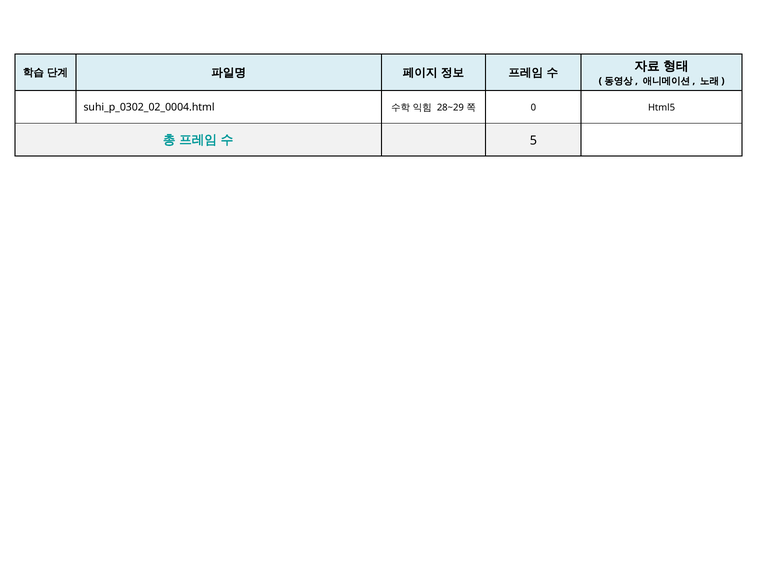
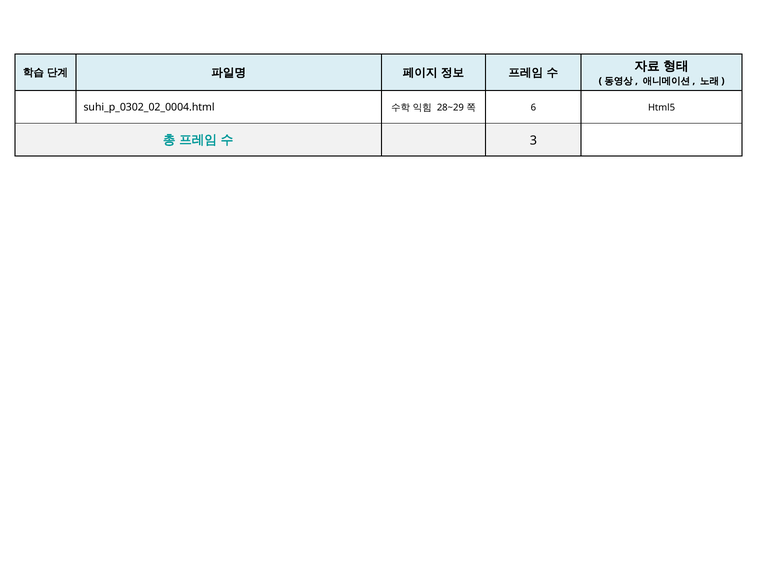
0: 0 -> 6
5: 5 -> 3
